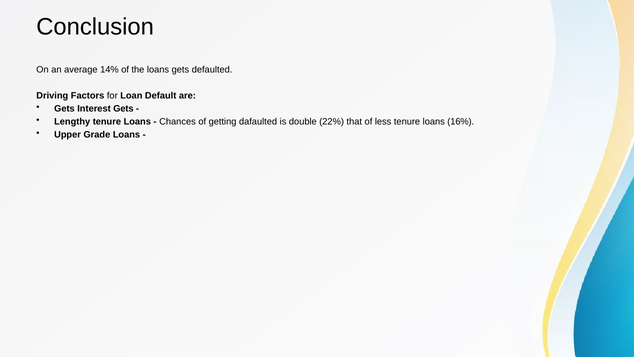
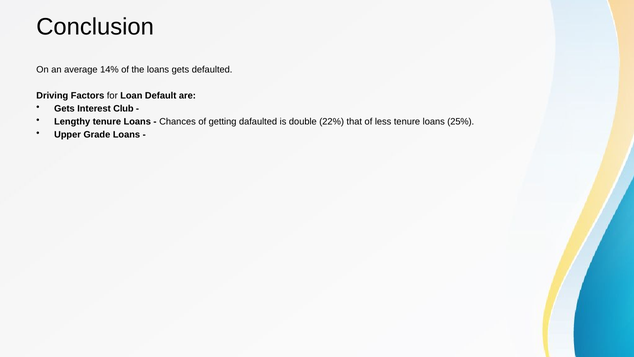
Interest Gets: Gets -> Club
16%: 16% -> 25%
